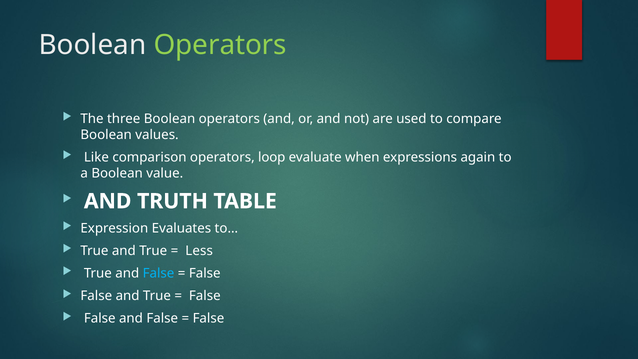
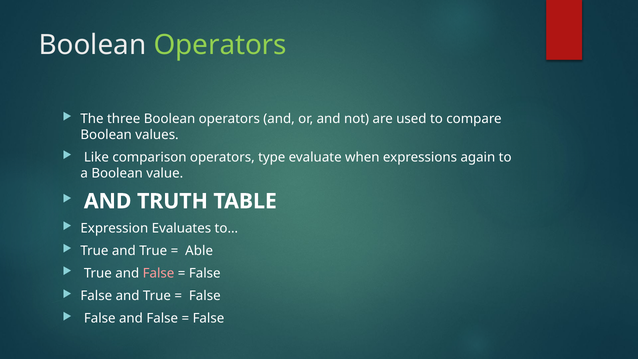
loop: loop -> type
Less: Less -> Able
False at (159, 273) colour: light blue -> pink
